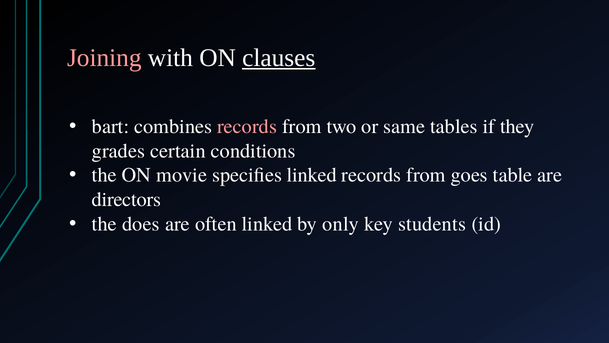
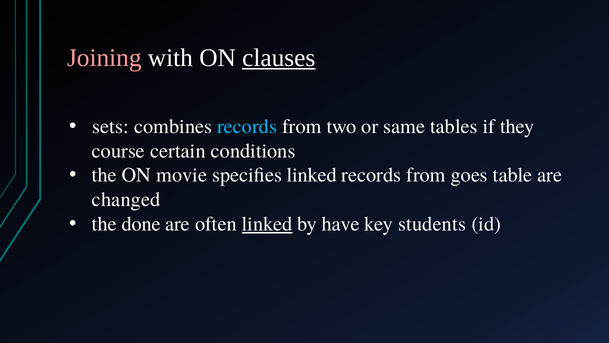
bart: bart -> sets
records at (247, 126) colour: pink -> light blue
grades: grades -> course
directors: directors -> changed
does: does -> done
linked at (267, 224) underline: none -> present
only: only -> have
